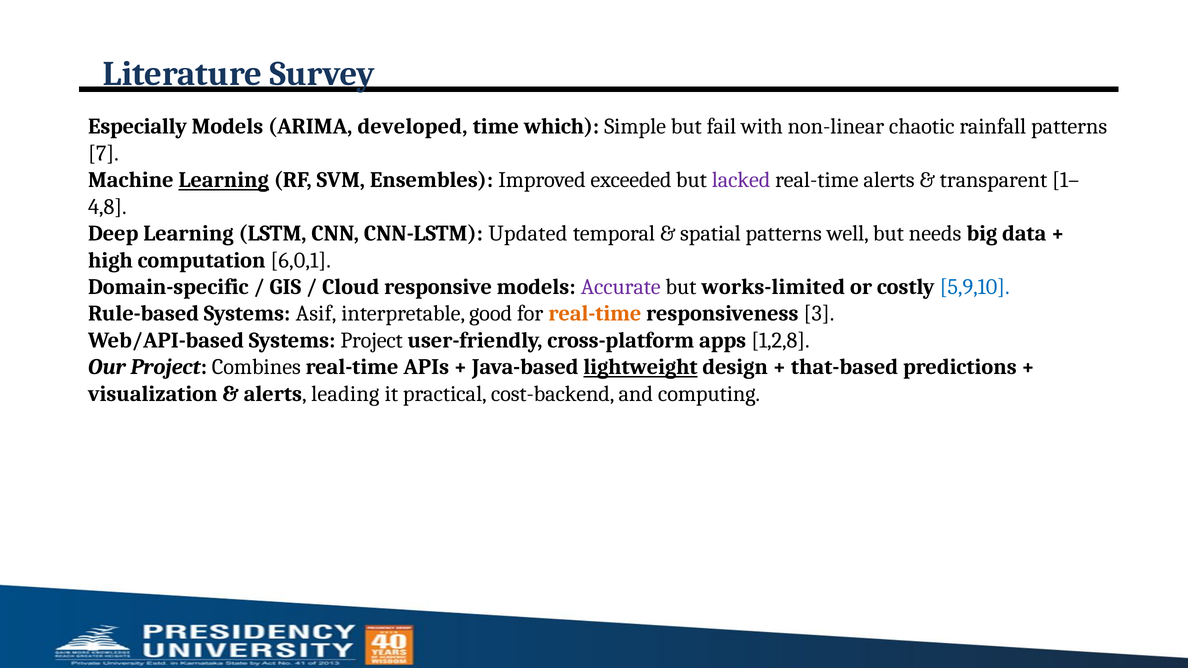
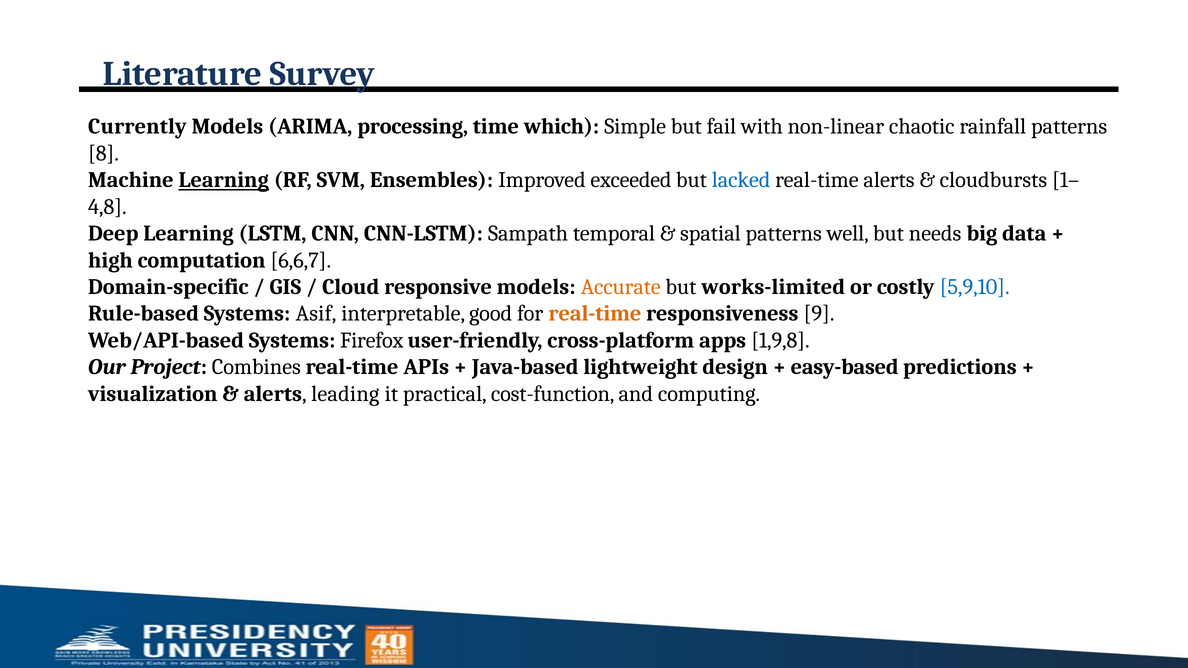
Especially: Especially -> Currently
developed: developed -> processing
7: 7 -> 8
lacked colour: purple -> blue
transparent: transparent -> cloudbursts
Updated: Updated -> Sampath
6,0,1: 6,0,1 -> 6,6,7
Accurate colour: purple -> orange
3: 3 -> 9
Systems Project: Project -> Firefox
1,2,8: 1,2,8 -> 1,9,8
lightweight underline: present -> none
that-based: that-based -> easy-based
cost-backend: cost-backend -> cost-function
